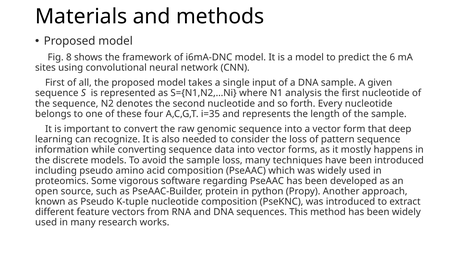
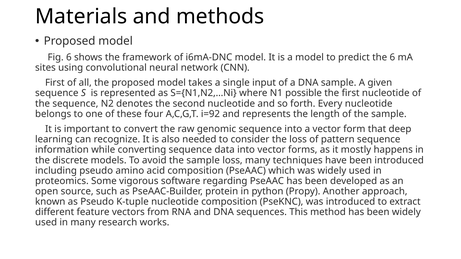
Fig 8: 8 -> 6
analysis: analysis -> possible
i=35: i=35 -> i=92
